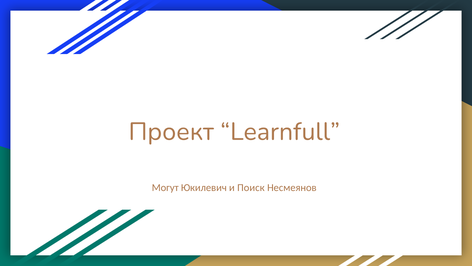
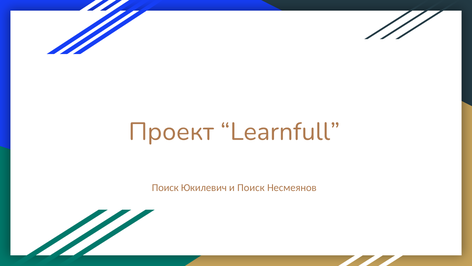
Могут at (165, 187): Могут -> Поиск
